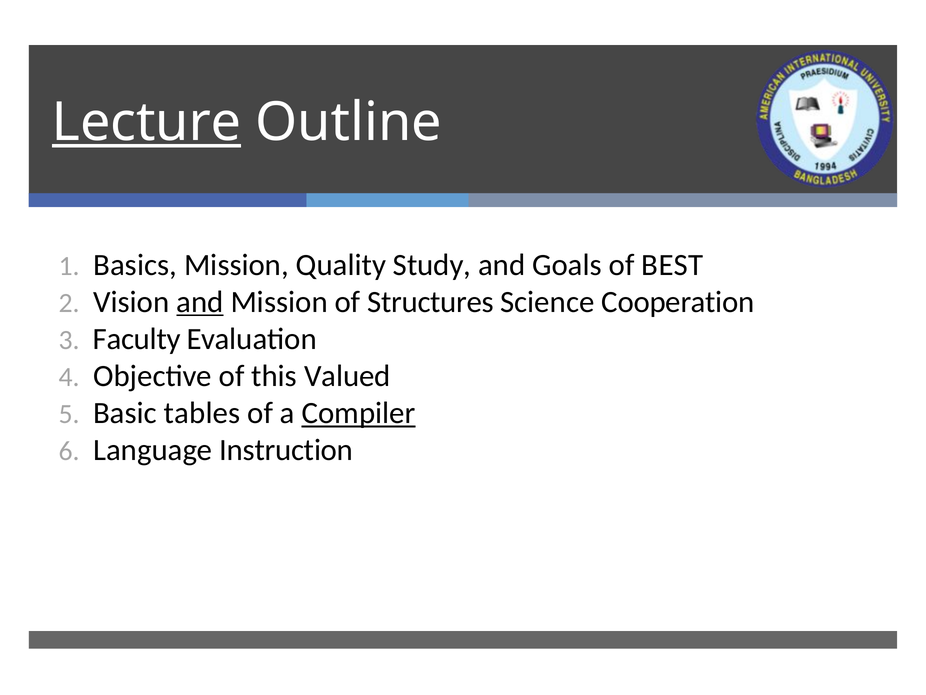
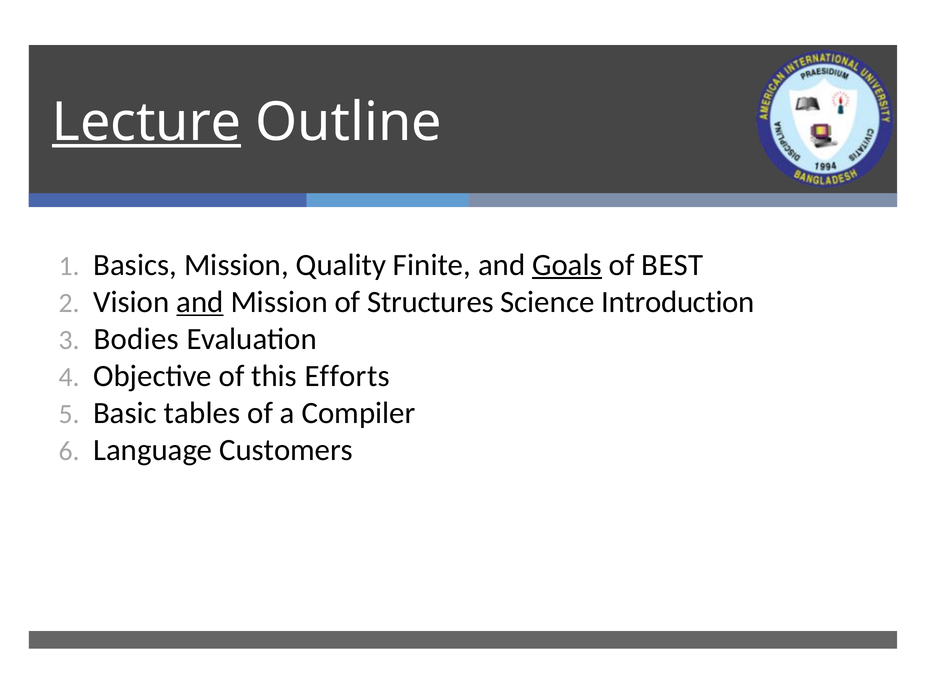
Study: Study -> Finite
Goals underline: none -> present
Cooperation: Cooperation -> Introduction
Faculty: Faculty -> Bodies
Valued: Valued -> Efforts
Compiler underline: present -> none
Instruction: Instruction -> Customers
